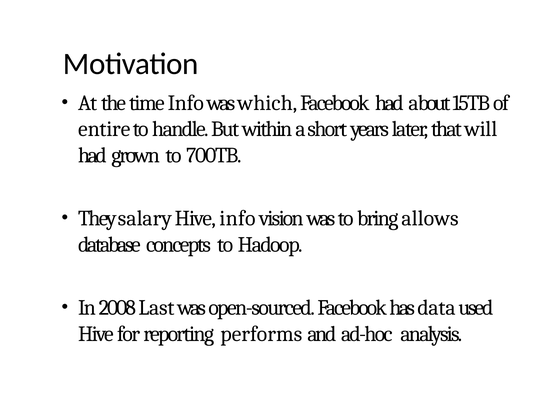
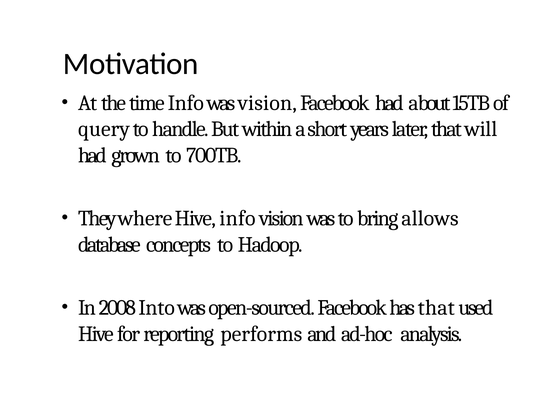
was which: which -> vision
entire: entire -> query
salary: salary -> where
Last: Last -> Into
has data: data -> that
